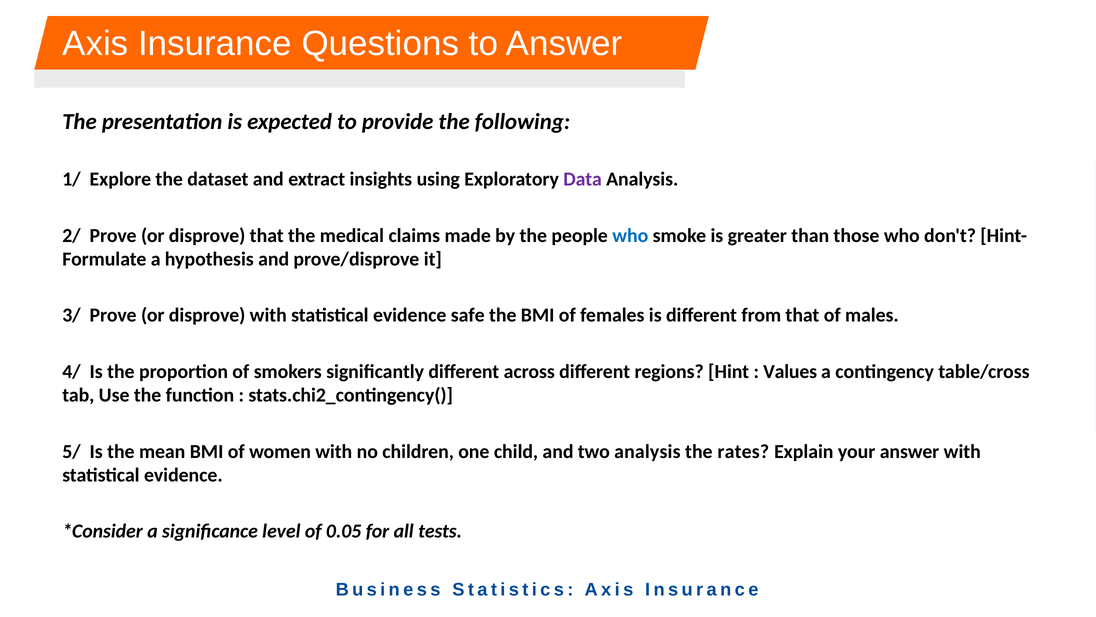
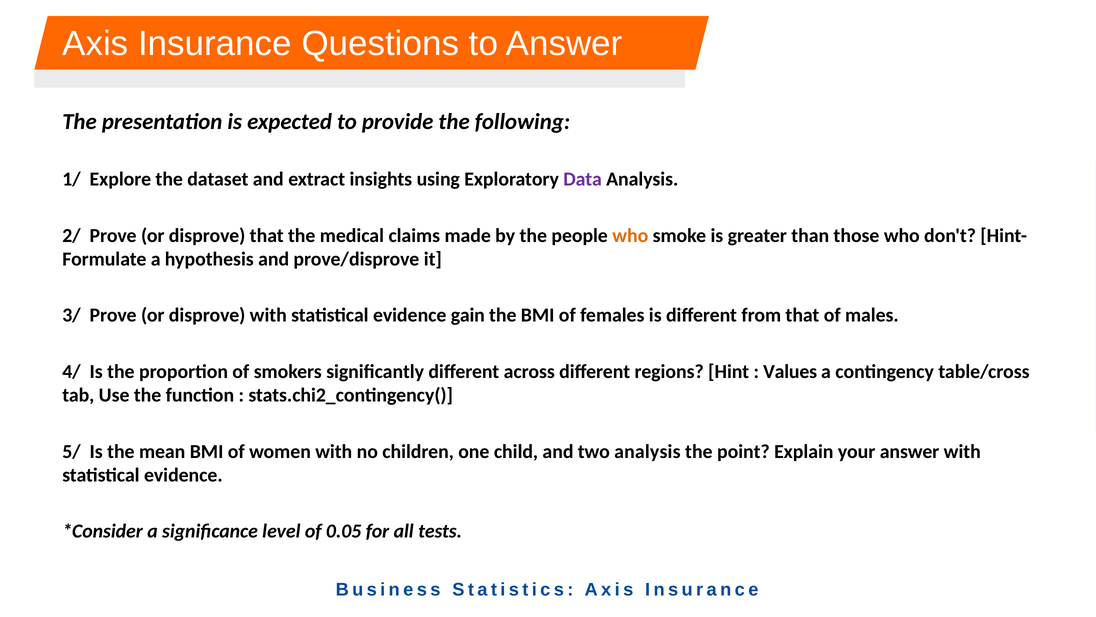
who at (630, 235) colour: blue -> orange
safe: safe -> gain
rates: rates -> point
